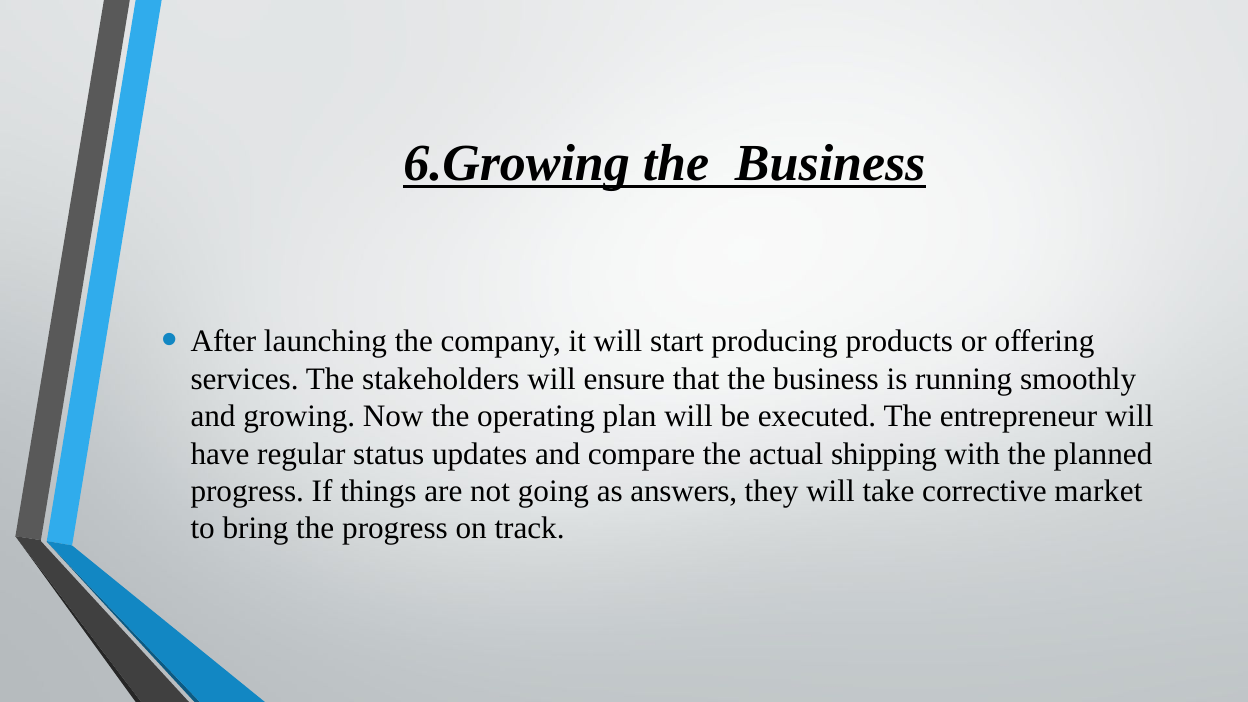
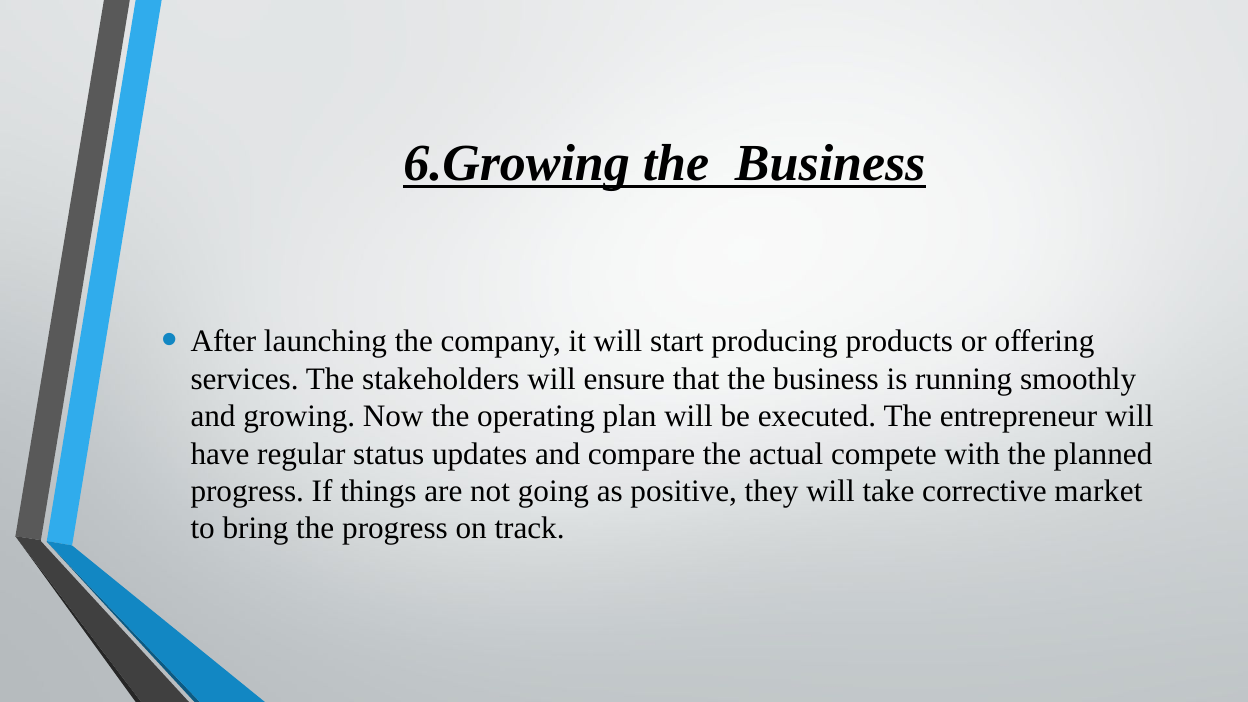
shipping: shipping -> compete
answers: answers -> positive
